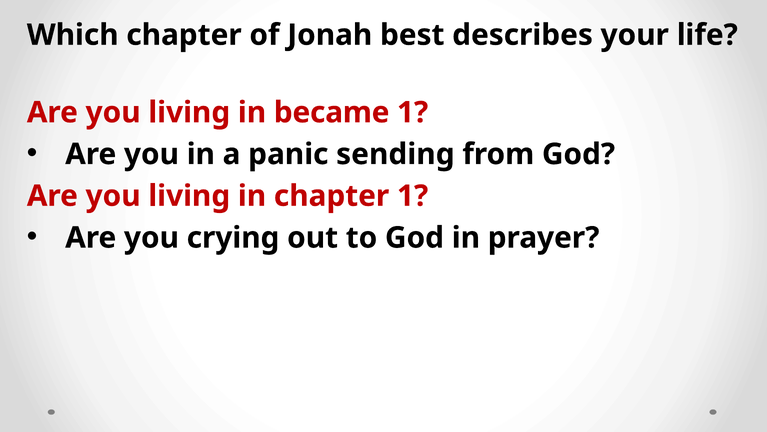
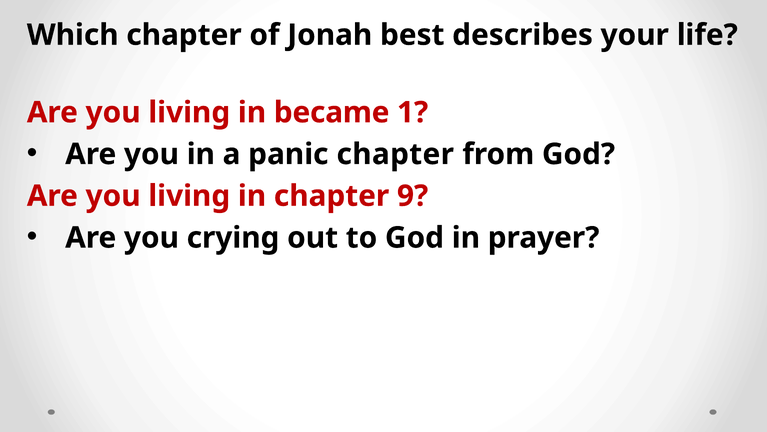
panic sending: sending -> chapter
chapter 1: 1 -> 9
